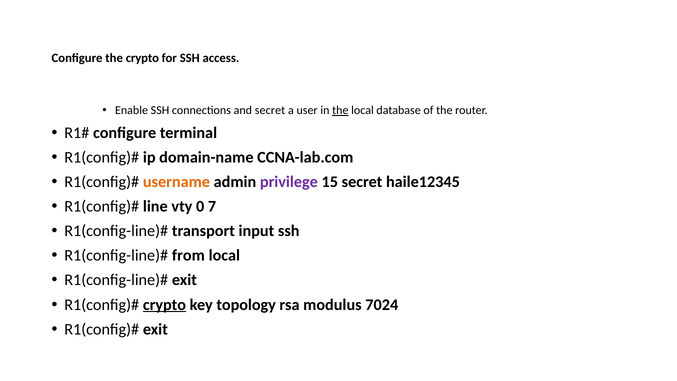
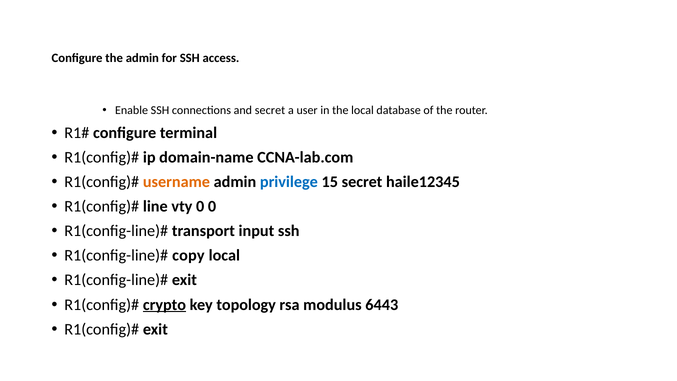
the crypto: crypto -> admin
the at (340, 110) underline: present -> none
privilege colour: purple -> blue
0 7: 7 -> 0
from: from -> copy
7024: 7024 -> 6443
